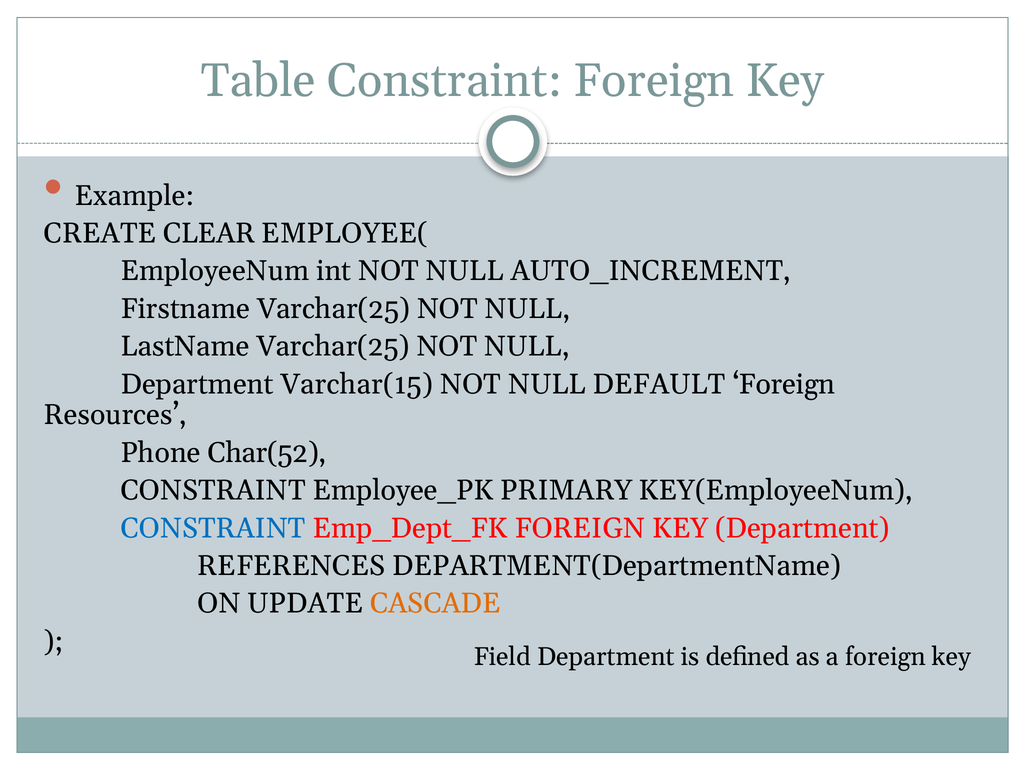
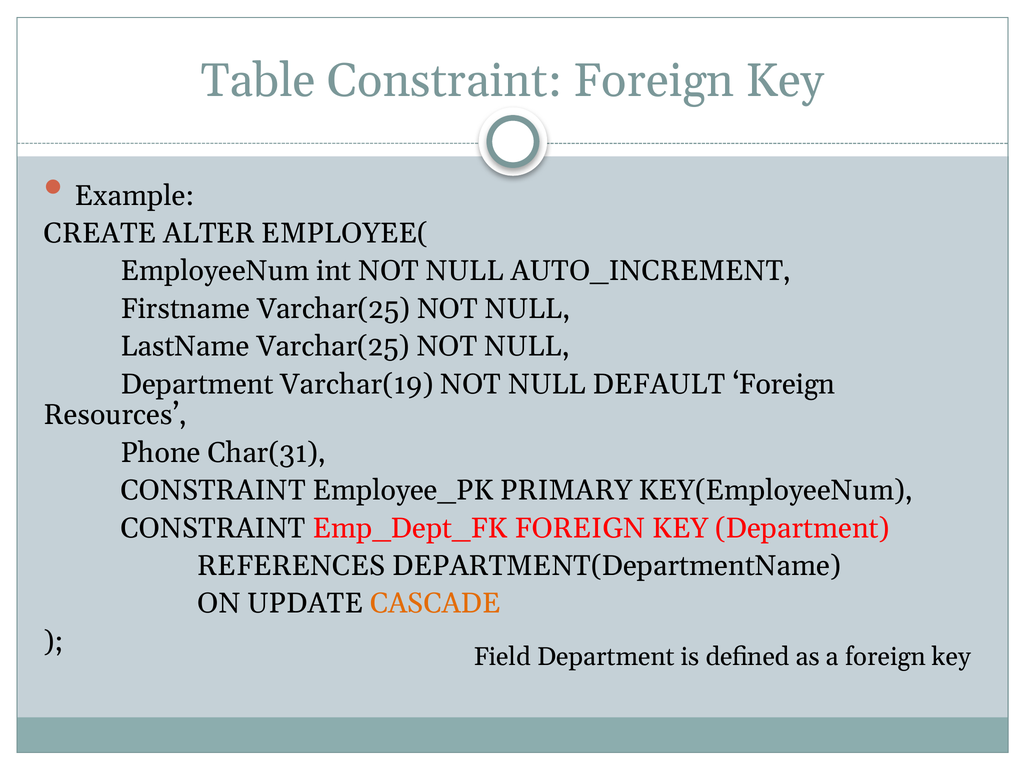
CLEAR: CLEAR -> ALTER
Varchar(15: Varchar(15 -> Varchar(19
Char(52: Char(52 -> Char(31
CONSTRAINT at (213, 528) colour: blue -> black
